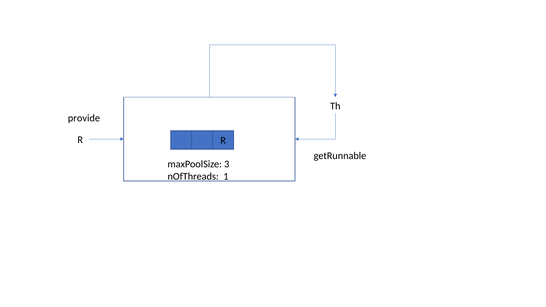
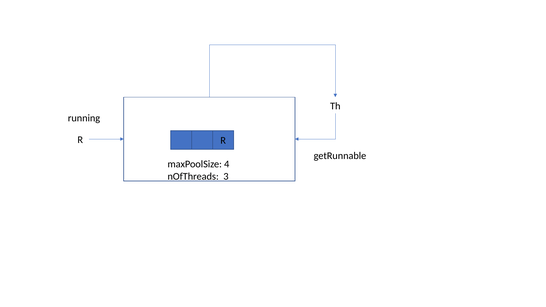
provide: provide -> running
3: 3 -> 4
1: 1 -> 3
